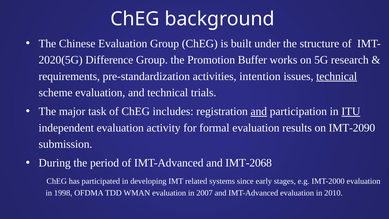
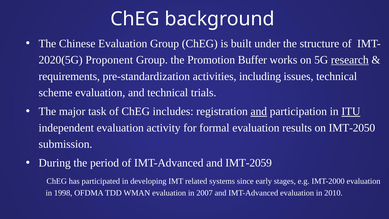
Difference: Difference -> Proponent
research underline: none -> present
intention: intention -> including
technical at (337, 76) underline: present -> none
IMT-2090: IMT-2090 -> IMT-2050
IMT-2068: IMT-2068 -> IMT-2059
